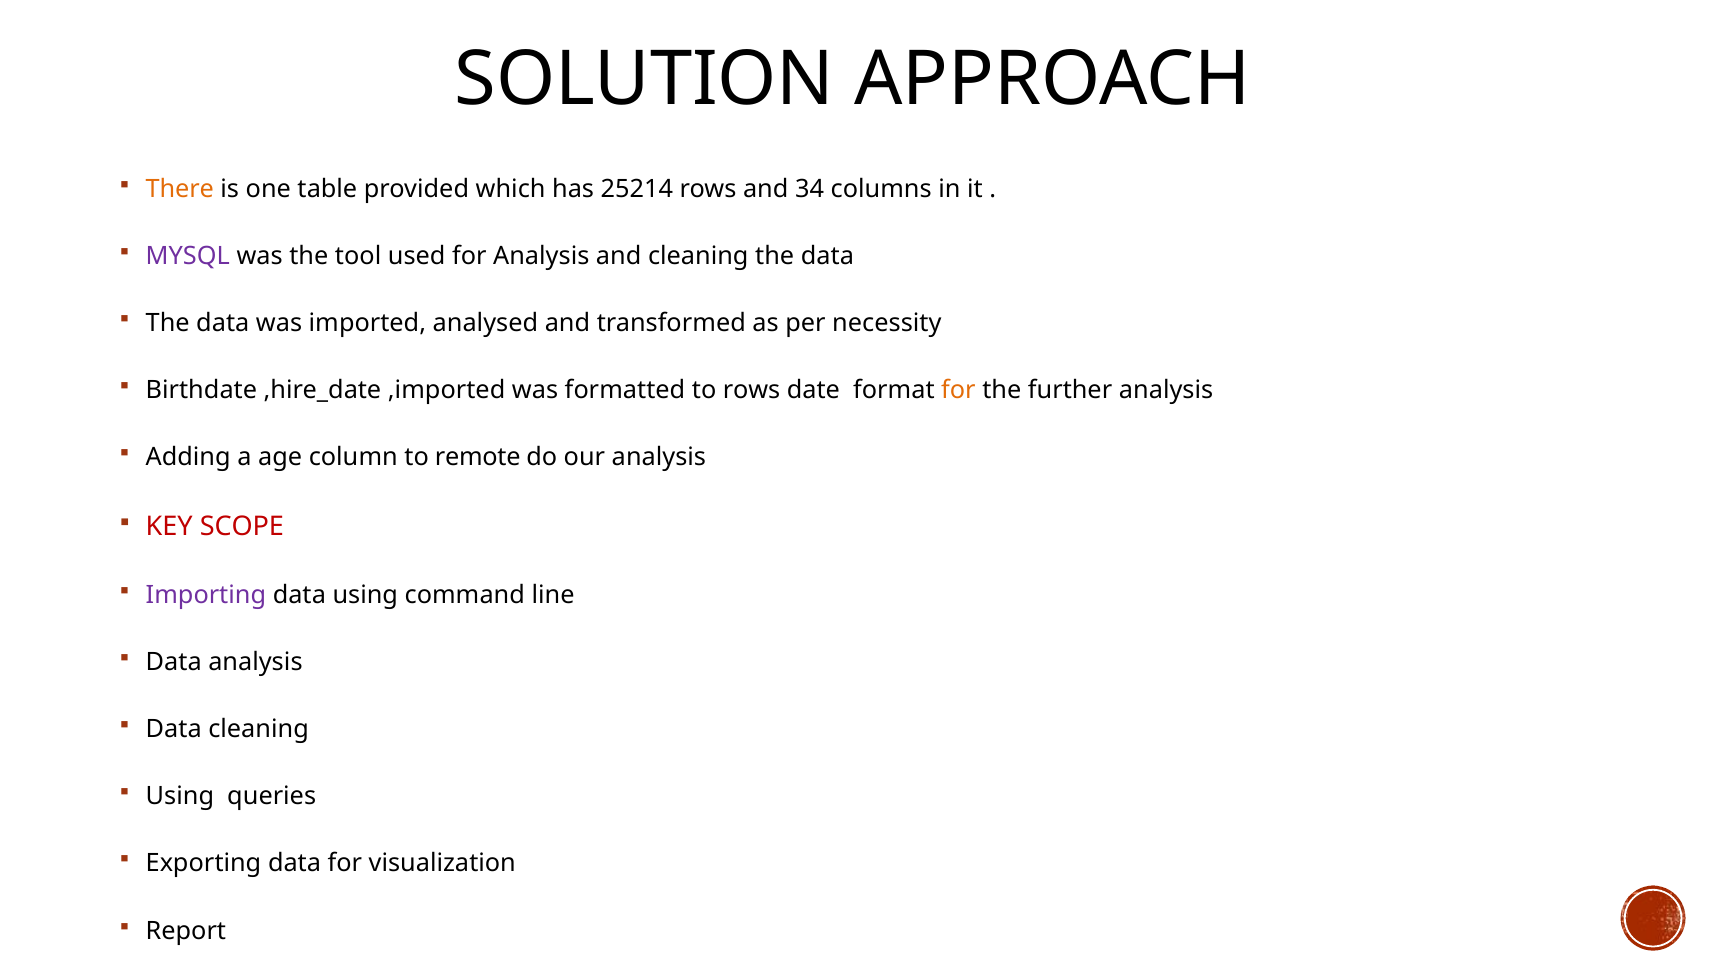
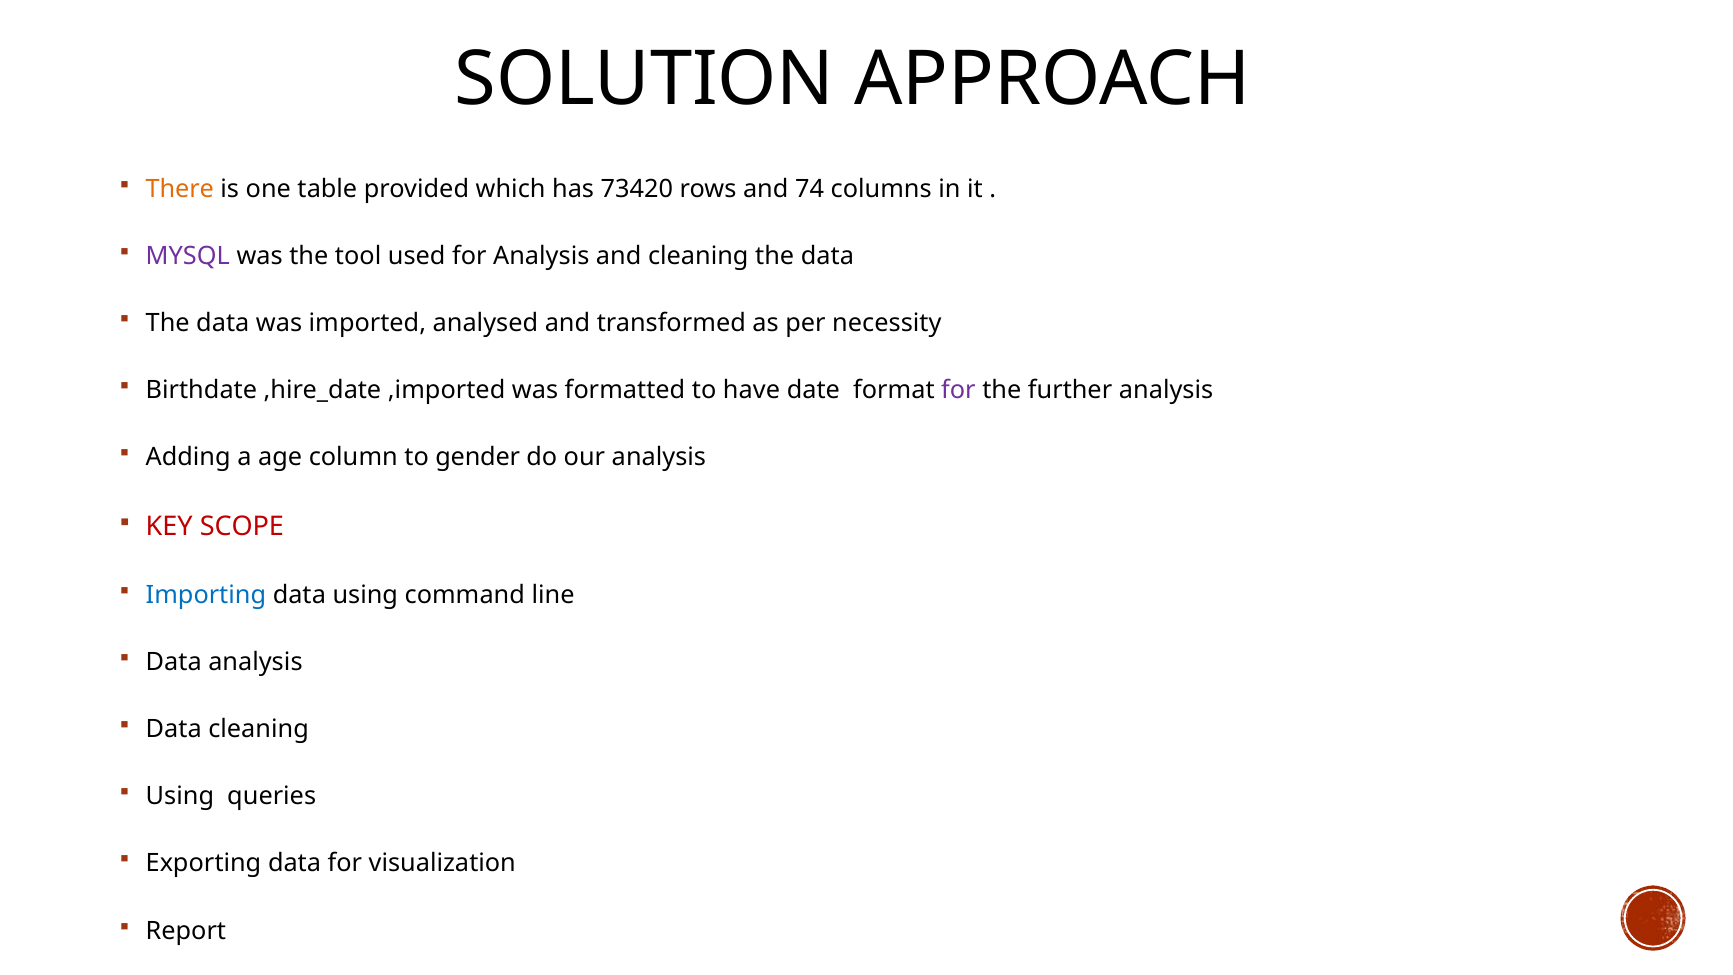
25214: 25214 -> 73420
34: 34 -> 74
to rows: rows -> have
for at (958, 390) colour: orange -> purple
remote: remote -> gender
Importing colour: purple -> blue
